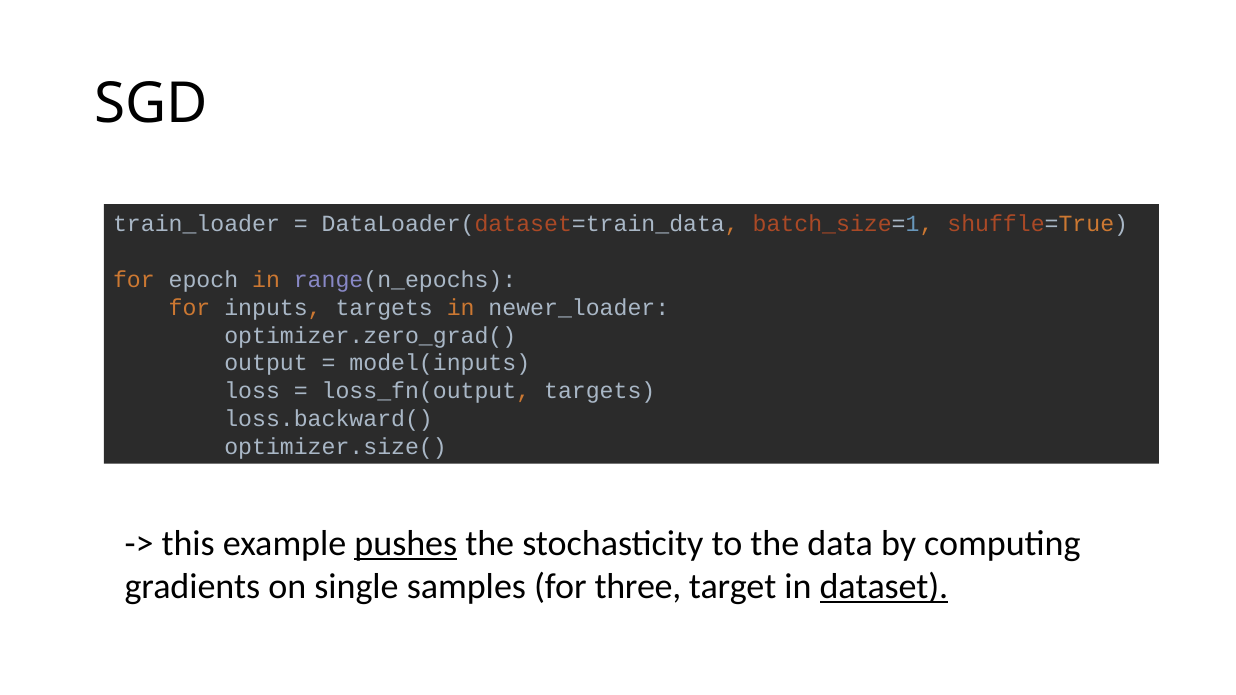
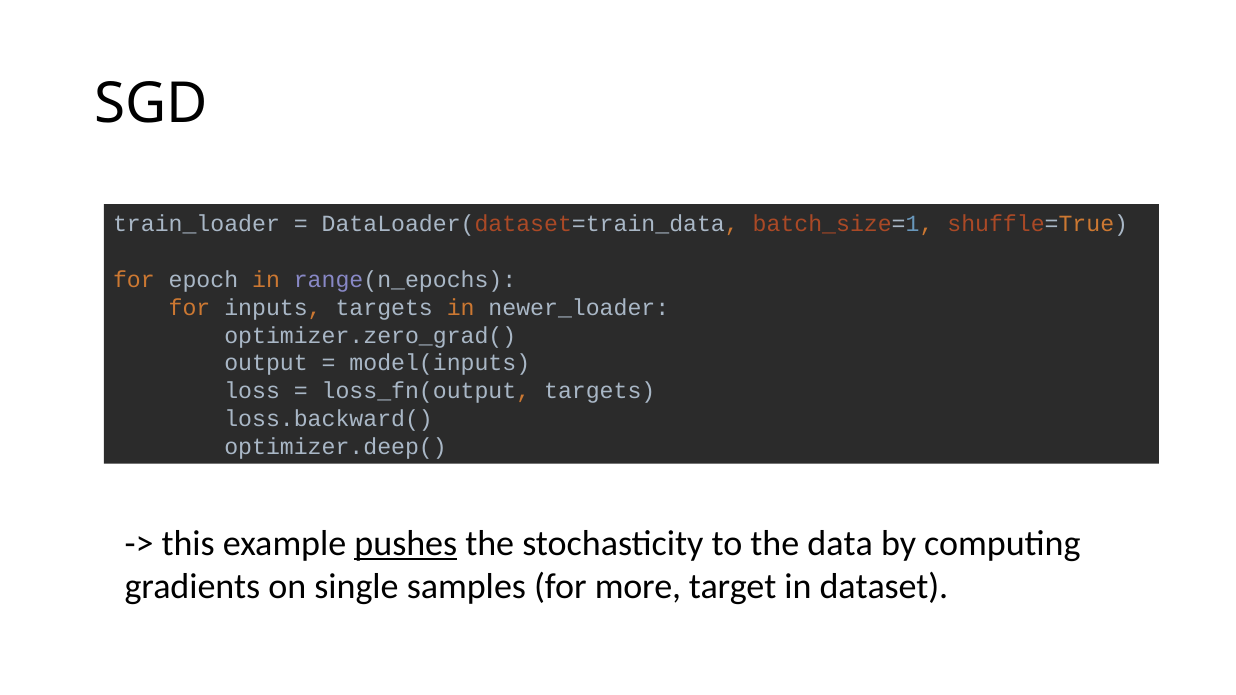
optimizer.size(: optimizer.size( -> optimizer.deep(
three: three -> more
dataset underline: present -> none
